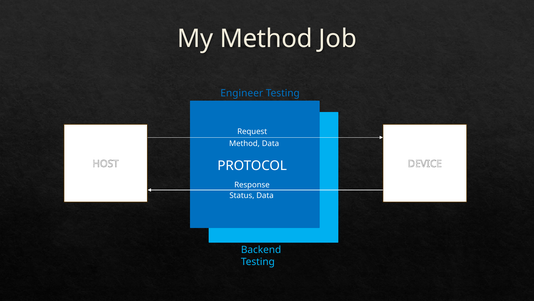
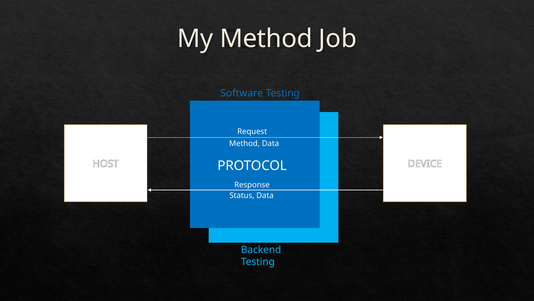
Engineer: Engineer -> Software
